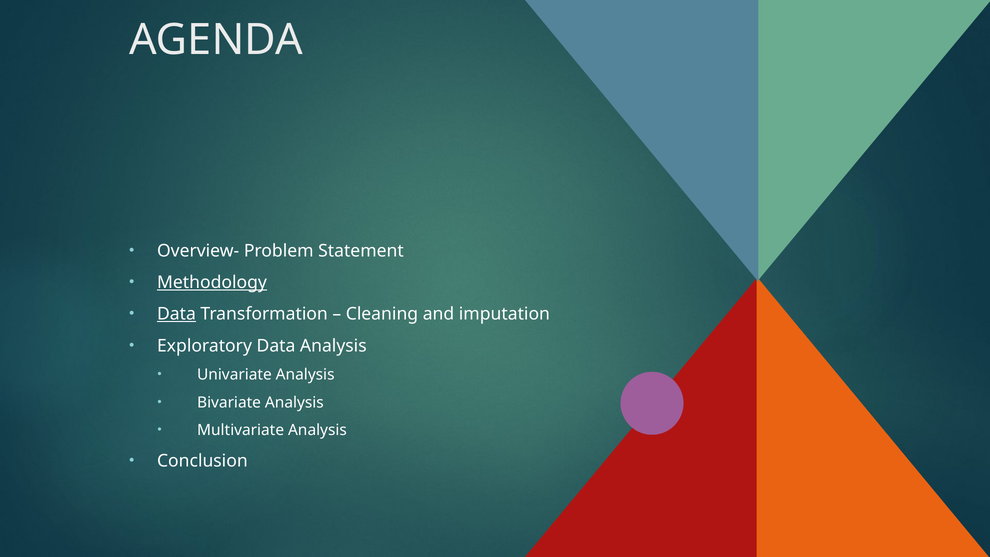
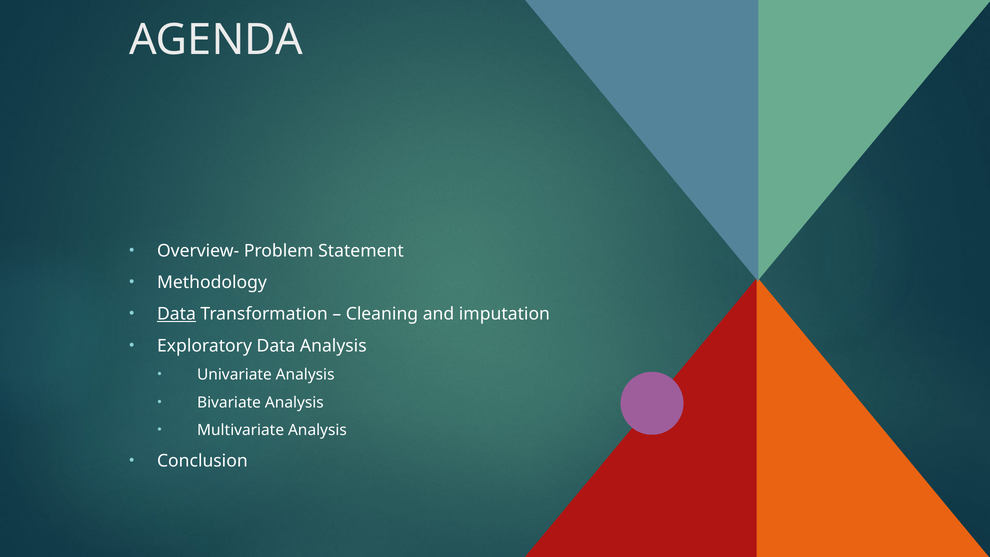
Methodology underline: present -> none
